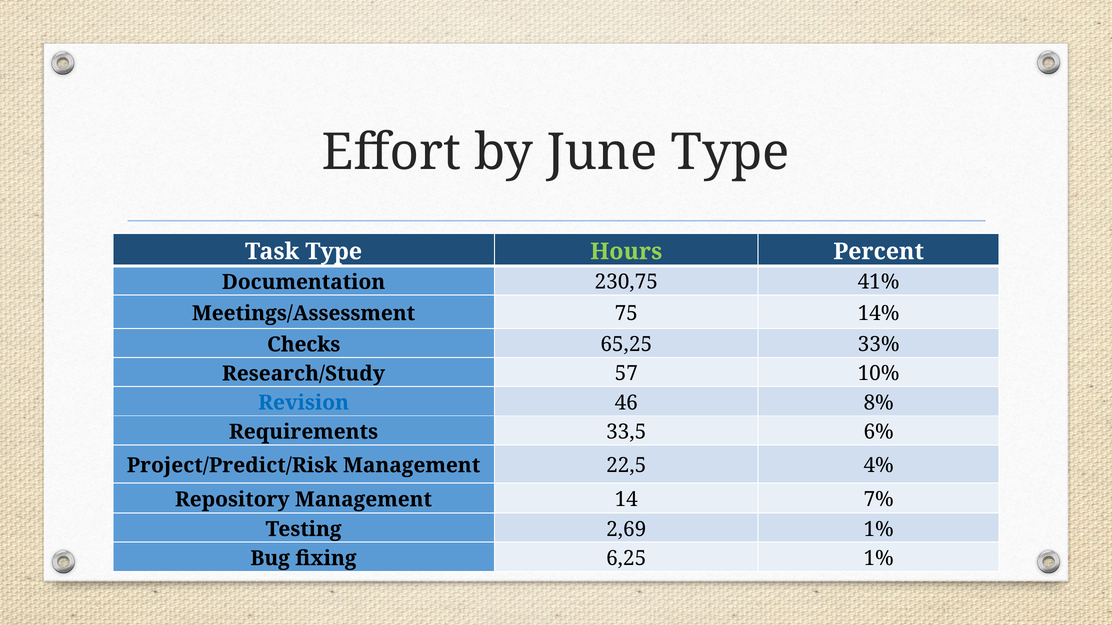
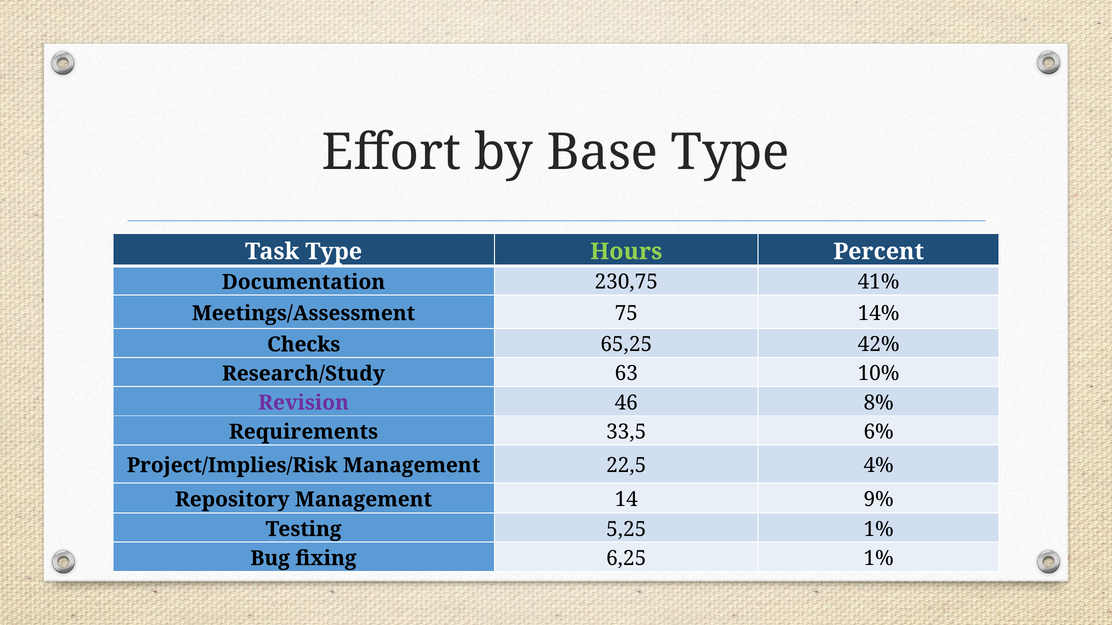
June: June -> Base
33%: 33% -> 42%
57: 57 -> 63
Revision colour: blue -> purple
Project/Predict/Risk: Project/Predict/Risk -> Project/Implies/Risk
7%: 7% -> 9%
2,69: 2,69 -> 5,25
